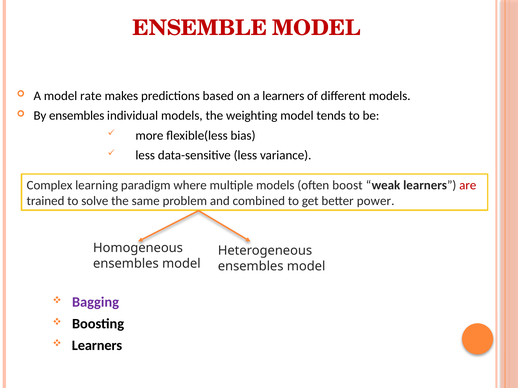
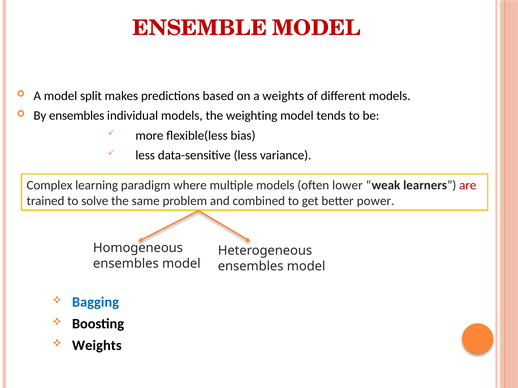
rate: rate -> split
a learners: learners -> weights
boost: boost -> lower
Bagging colour: purple -> blue
Learners at (97, 346): Learners -> Weights
